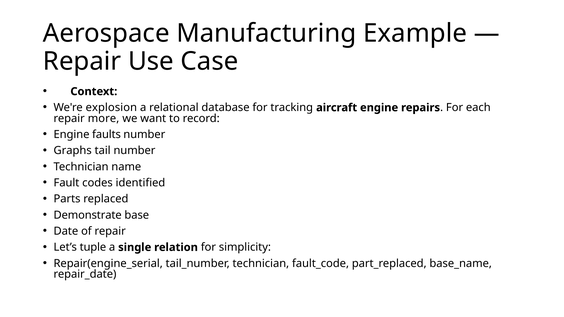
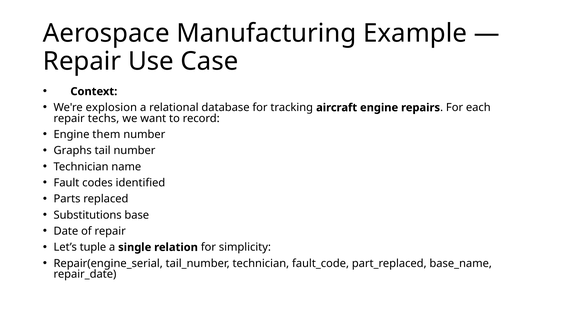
more: more -> techs
faults: faults -> them
Demonstrate: Demonstrate -> Substitutions
